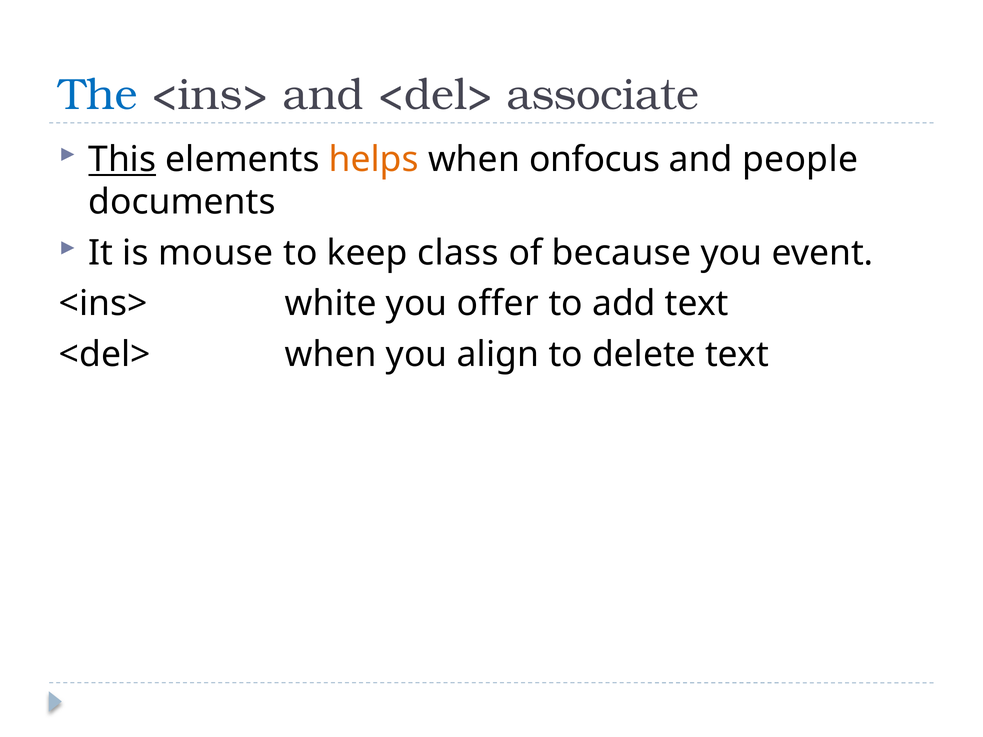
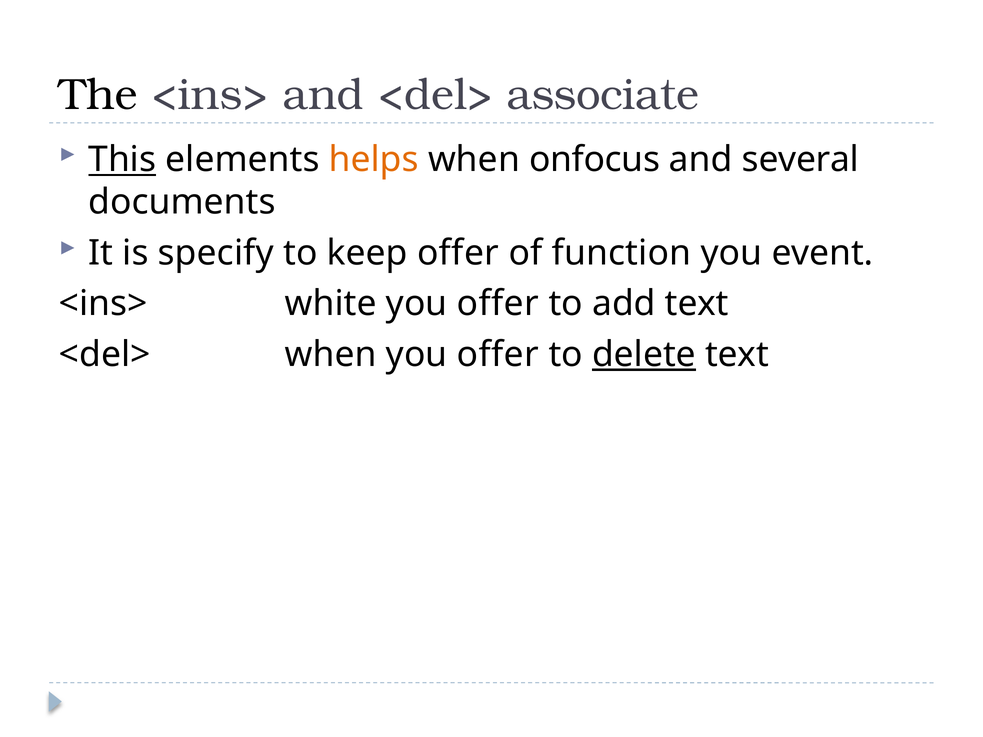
The colour: blue -> black
people: people -> several
mouse: mouse -> specify
keep class: class -> offer
because: because -> function
when you align: align -> offer
delete underline: none -> present
